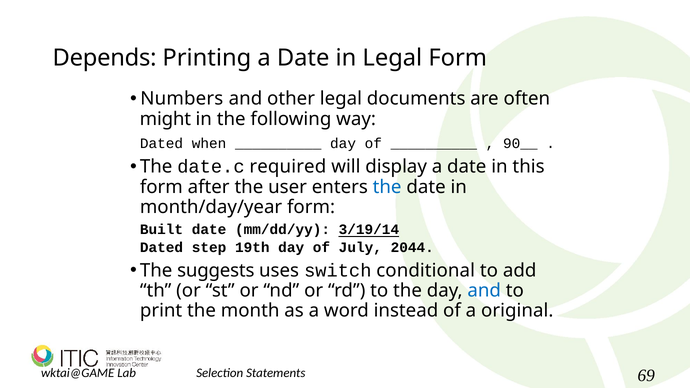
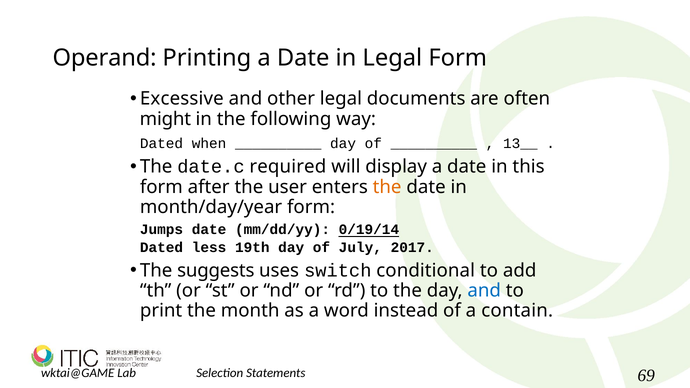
Depends: Depends -> Operand
Numbers: Numbers -> Excessive
90__: 90__ -> 13__
the at (387, 187) colour: blue -> orange
Built: Built -> Jumps
3/19/14: 3/19/14 -> 0/19/14
step: step -> less
2044: 2044 -> 2017
original: original -> contain
